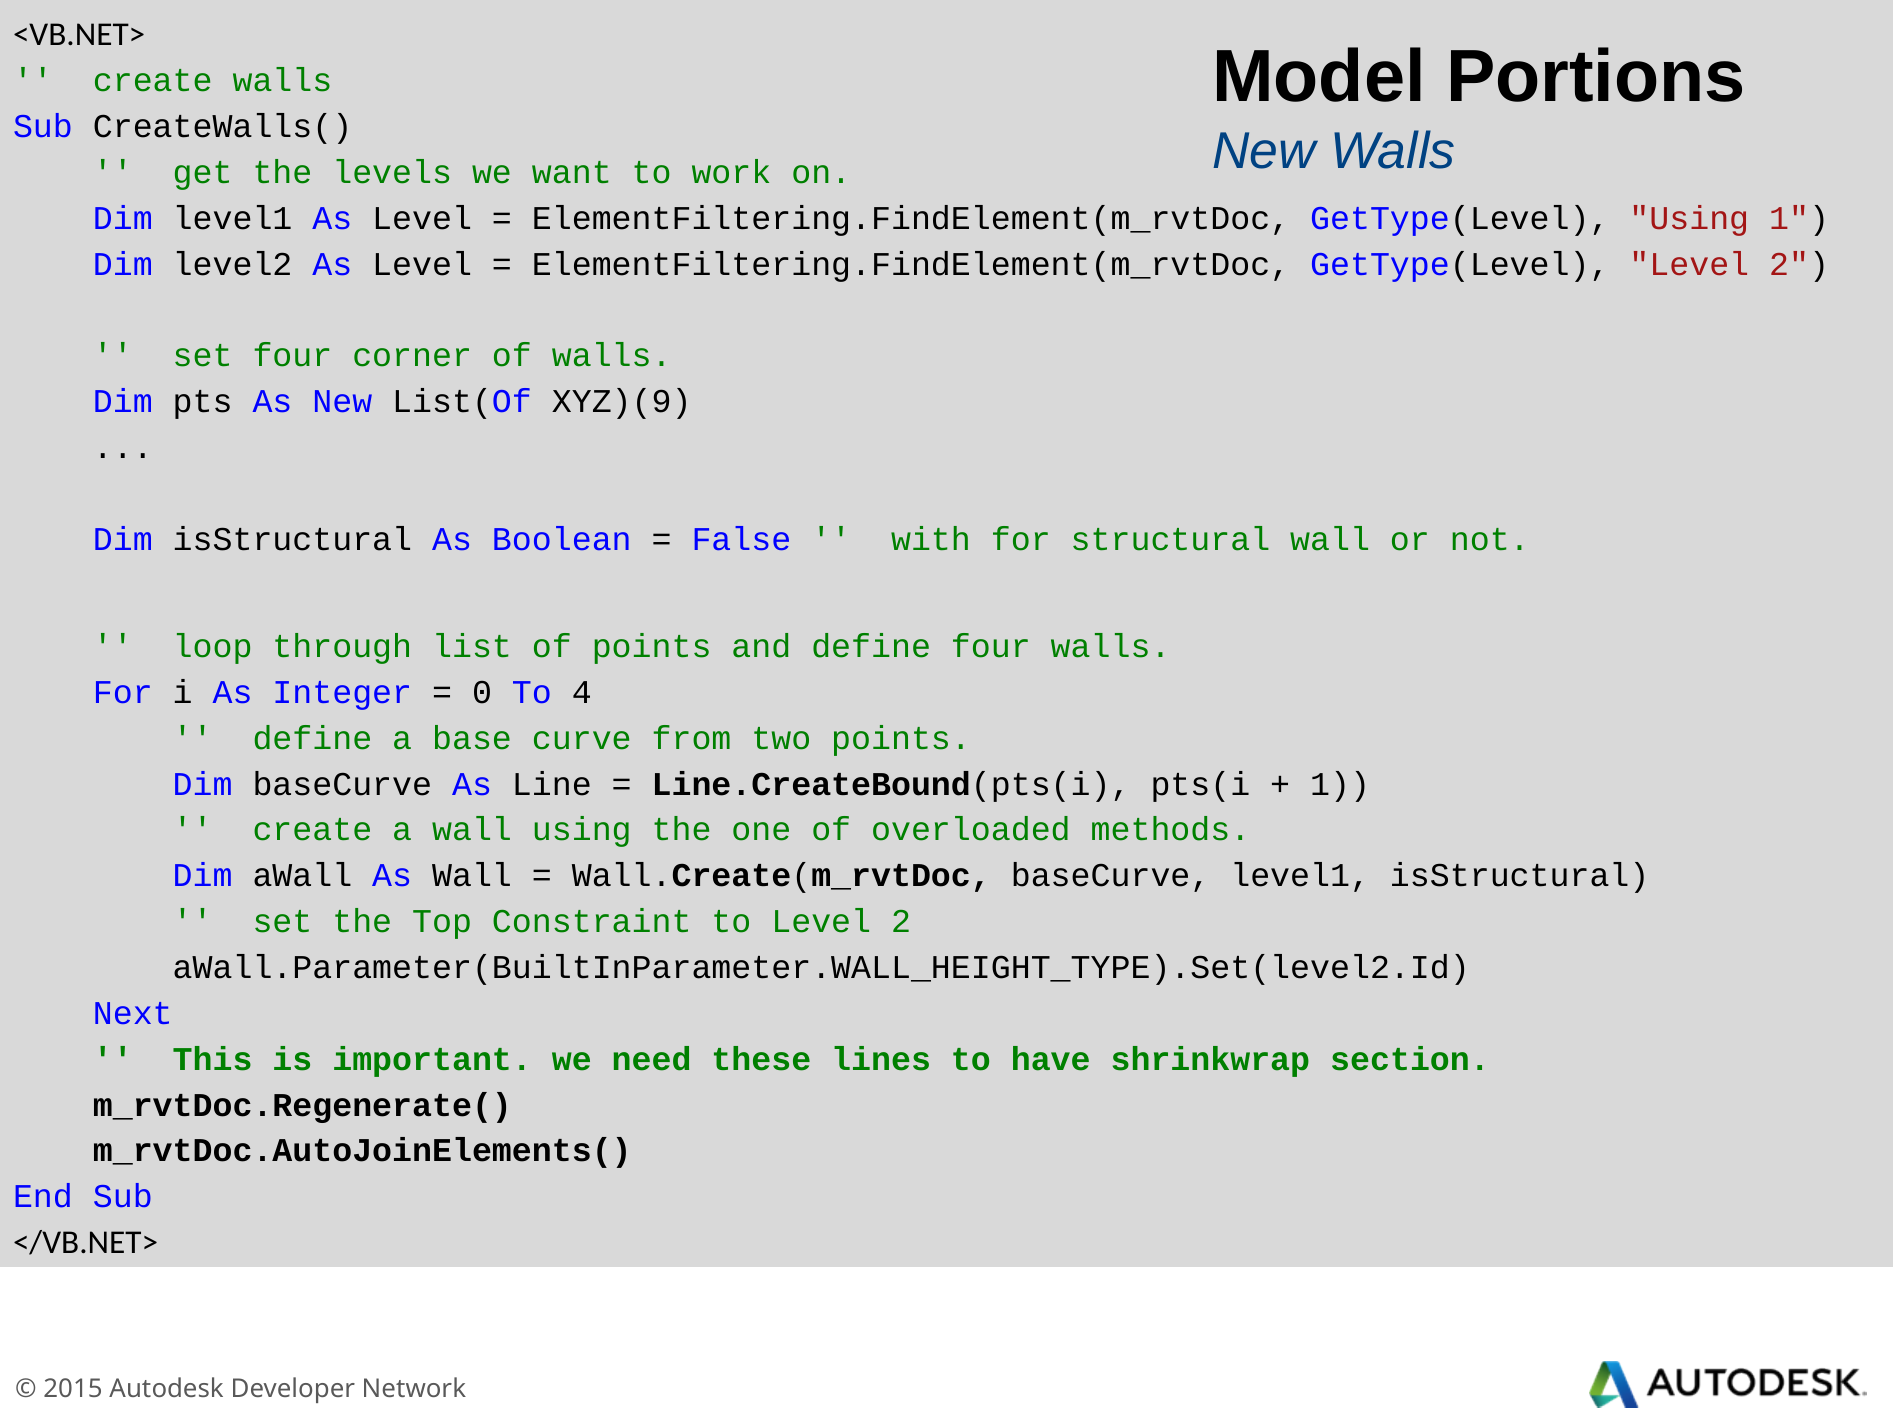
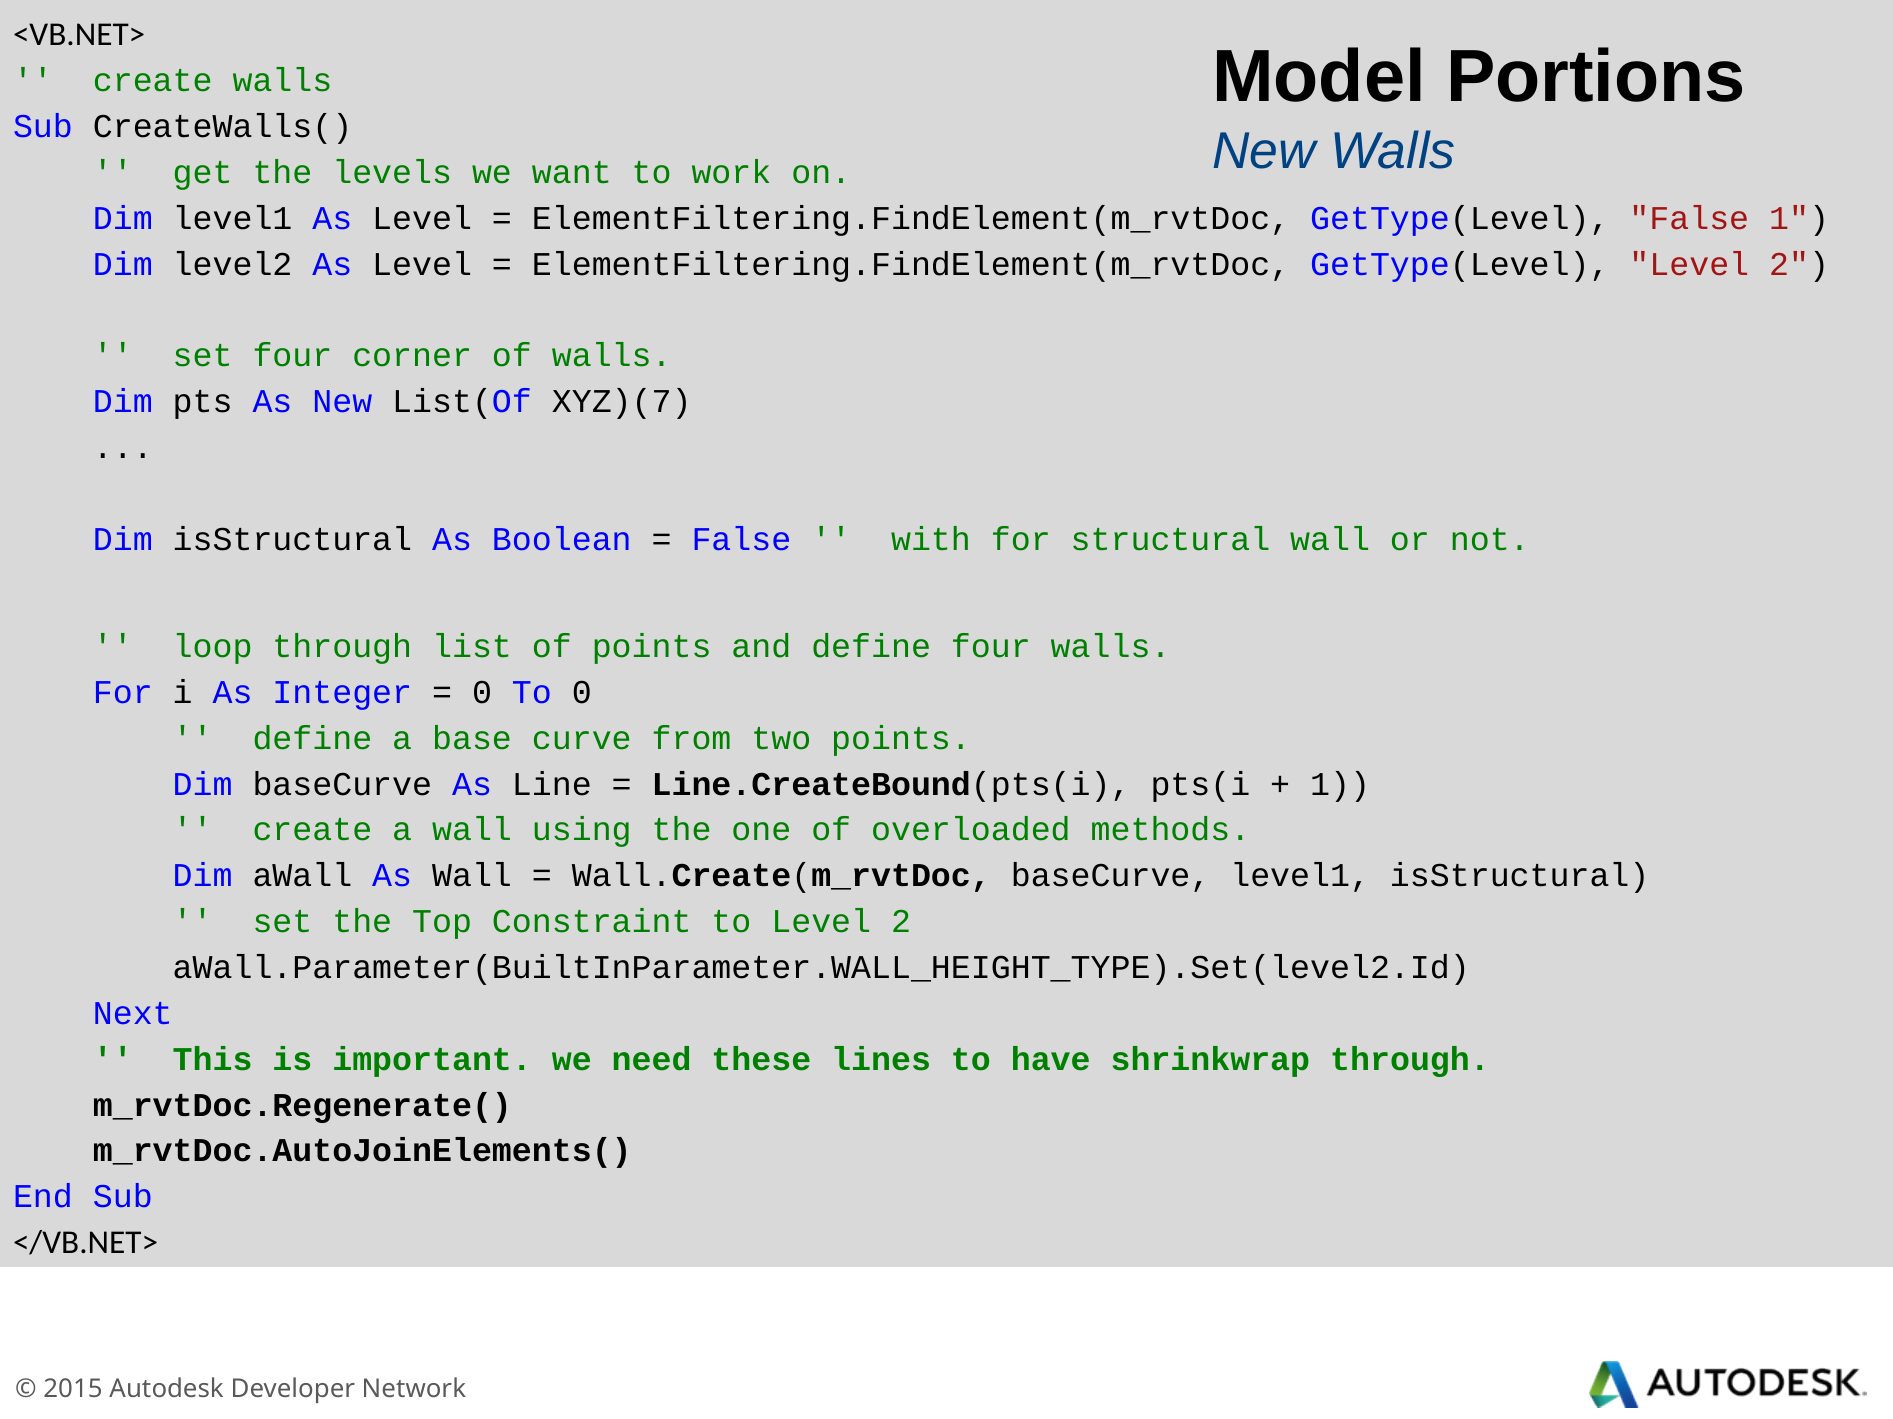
GetType(Level Using: Using -> False
XYZ)(9: XYZ)(9 -> XYZ)(7
To 4: 4 -> 0
shrinkwrap section: section -> through
